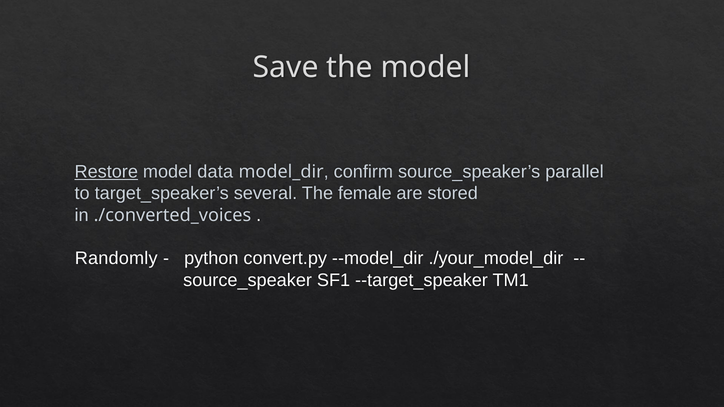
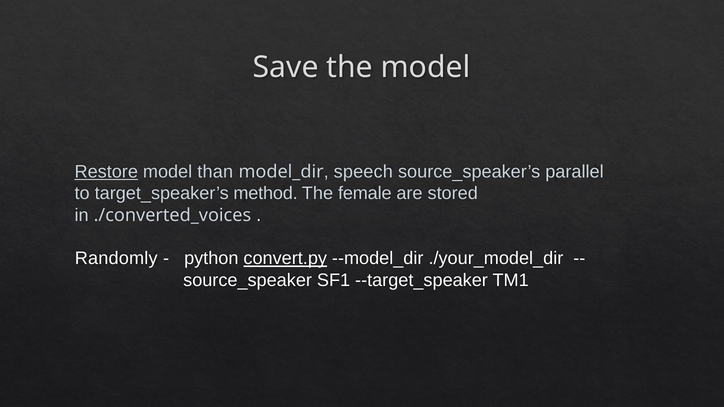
data: data -> than
confirm: confirm -> speech
several: several -> method
convert.py underline: none -> present
